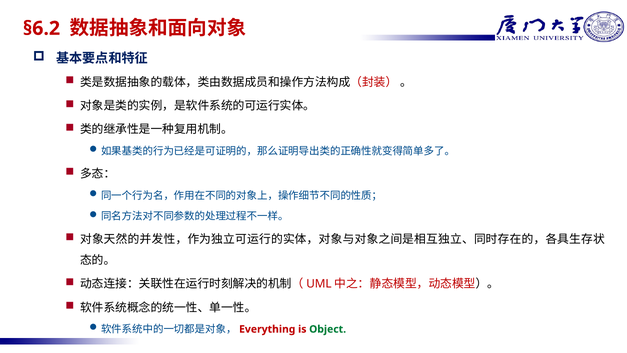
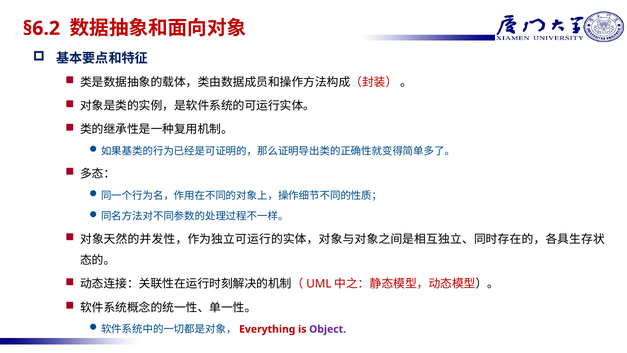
Object colour: green -> purple
